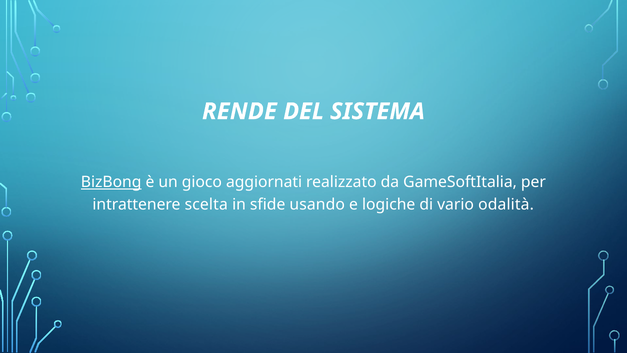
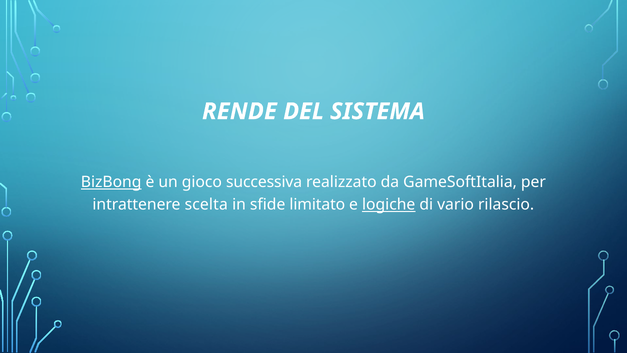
aggiornati: aggiornati -> successiva
usando: usando -> limitato
logiche underline: none -> present
odalità: odalità -> rilascio
